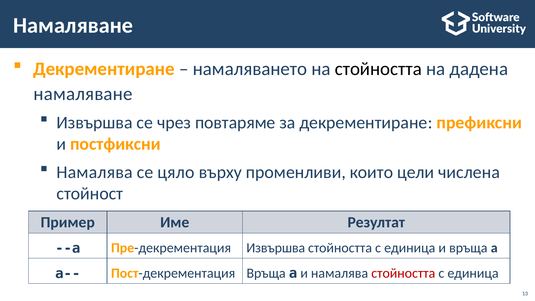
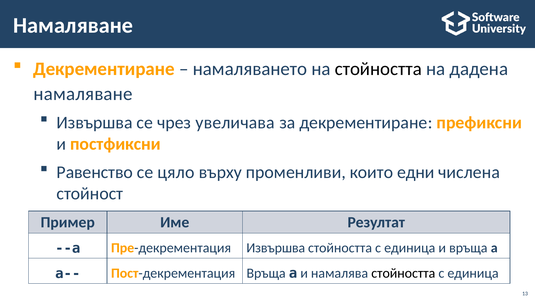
повтаряме: повтаряме -> увеличава
Намалява at (95, 172): Намалява -> Равенство
цели: цели -> едни
стойността at (403, 273) colour: red -> black
